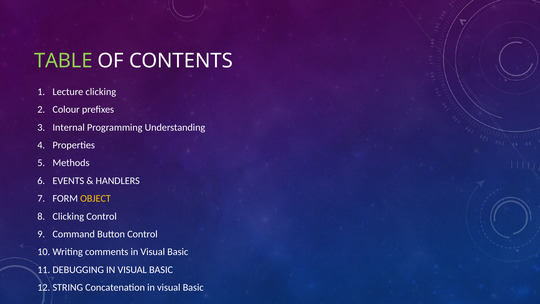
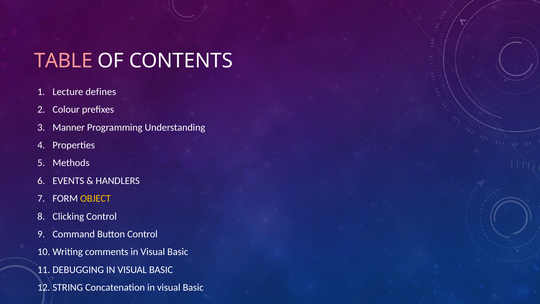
TABLE colour: light green -> pink
Lecture clicking: clicking -> defines
Internal: Internal -> Manner
